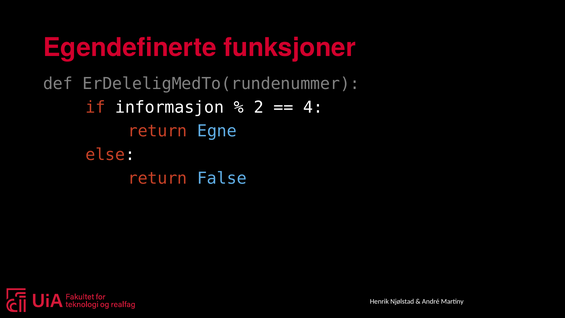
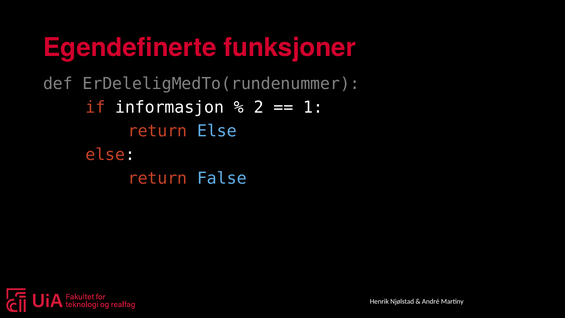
4: 4 -> 1
return Egne: Egne -> Else
